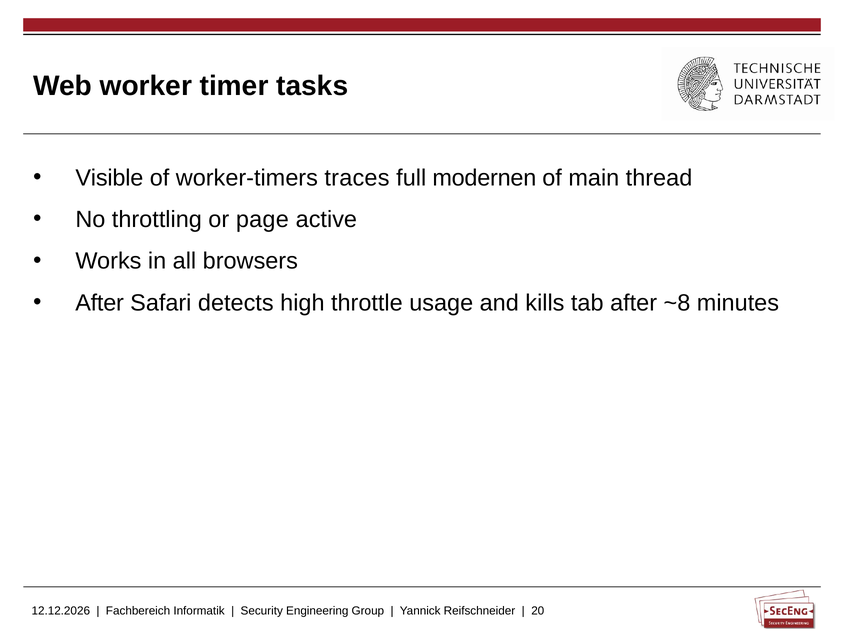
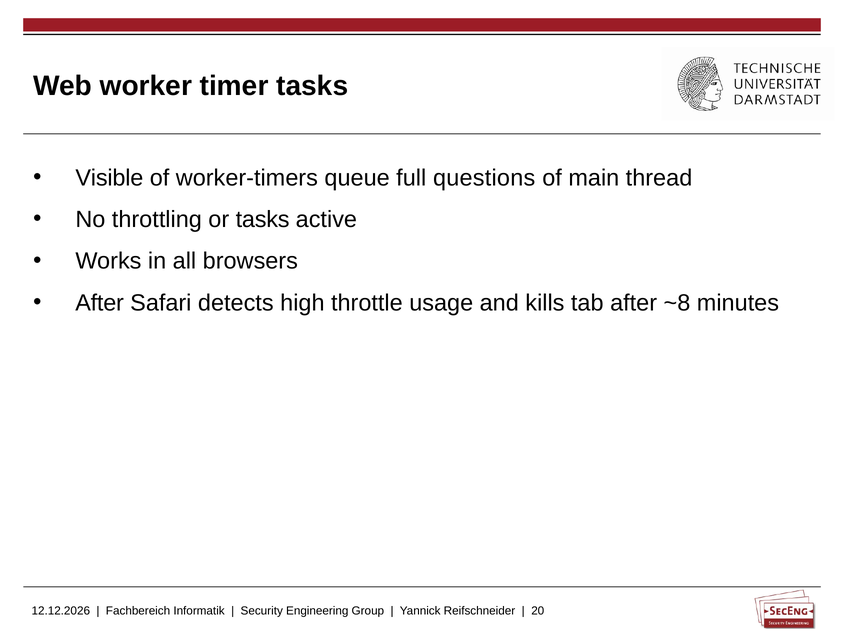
traces: traces -> queue
modernen: modernen -> questions
or page: page -> tasks
